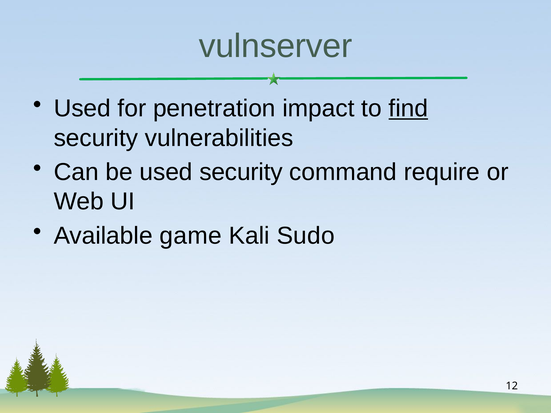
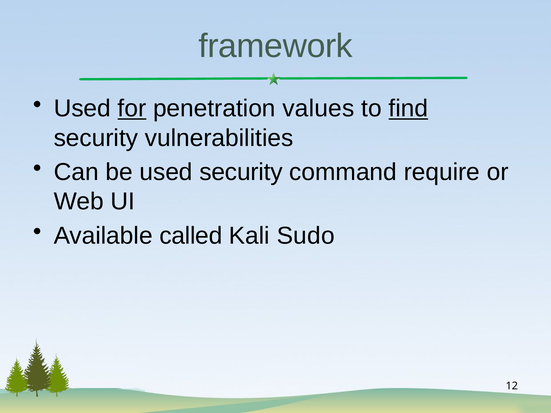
vulnserver: vulnserver -> framework
for underline: none -> present
impact: impact -> values
game: game -> called
